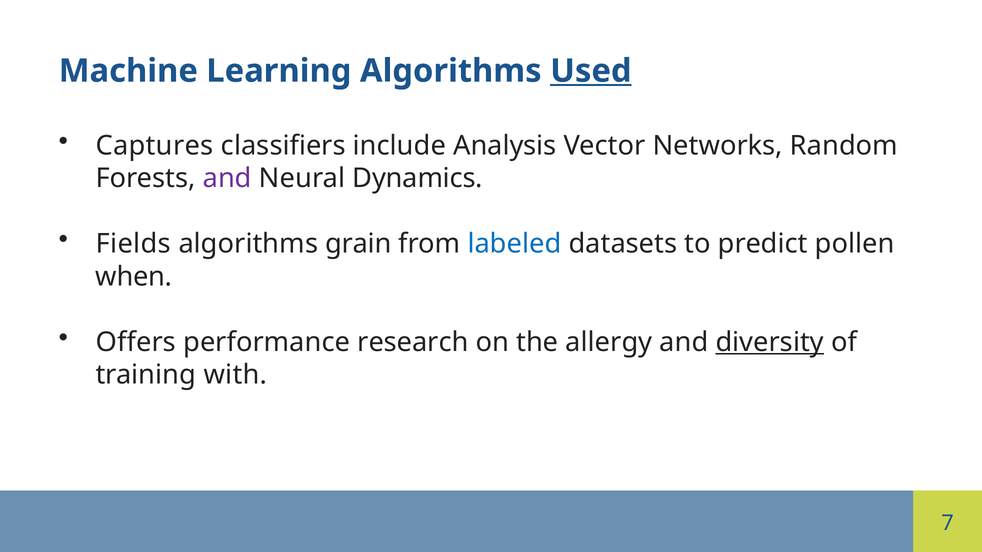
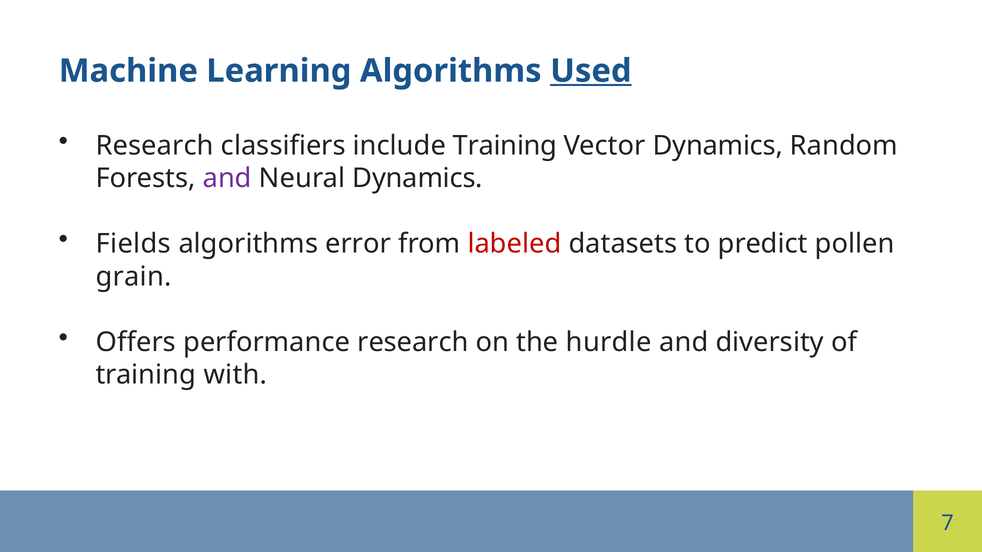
Captures at (155, 146): Captures -> Research
include Analysis: Analysis -> Training
Vector Networks: Networks -> Dynamics
grain: grain -> error
labeled colour: blue -> red
when: when -> grain
allergy: allergy -> hurdle
diversity underline: present -> none
